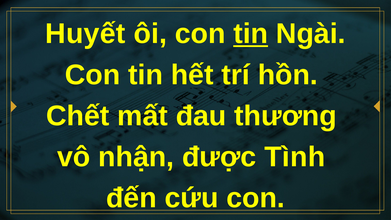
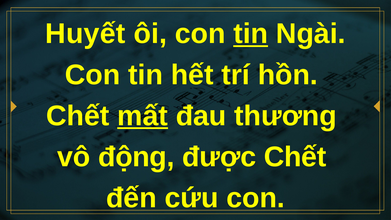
mất underline: none -> present
nhận: nhận -> động
được Tình: Tình -> Chết
